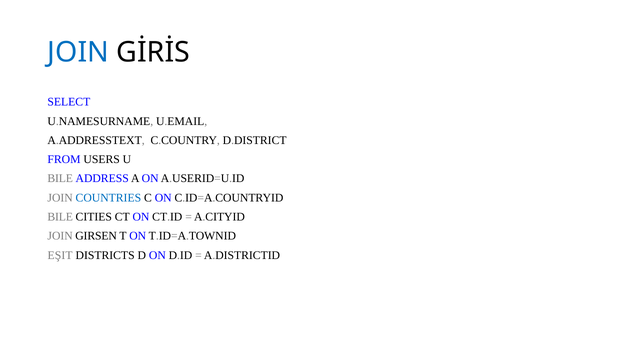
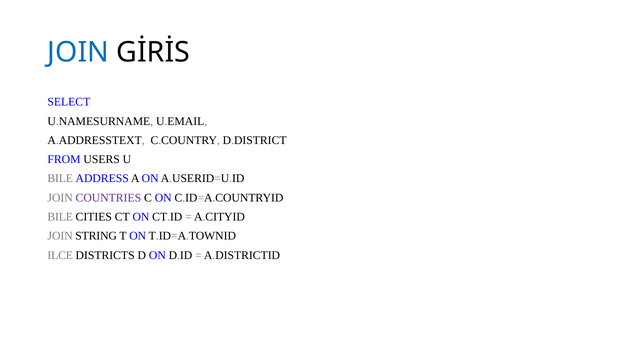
COUNTRIES colour: blue -> purple
GIRSEN: GIRSEN -> STRING
EŞIT: EŞIT -> ILCE
